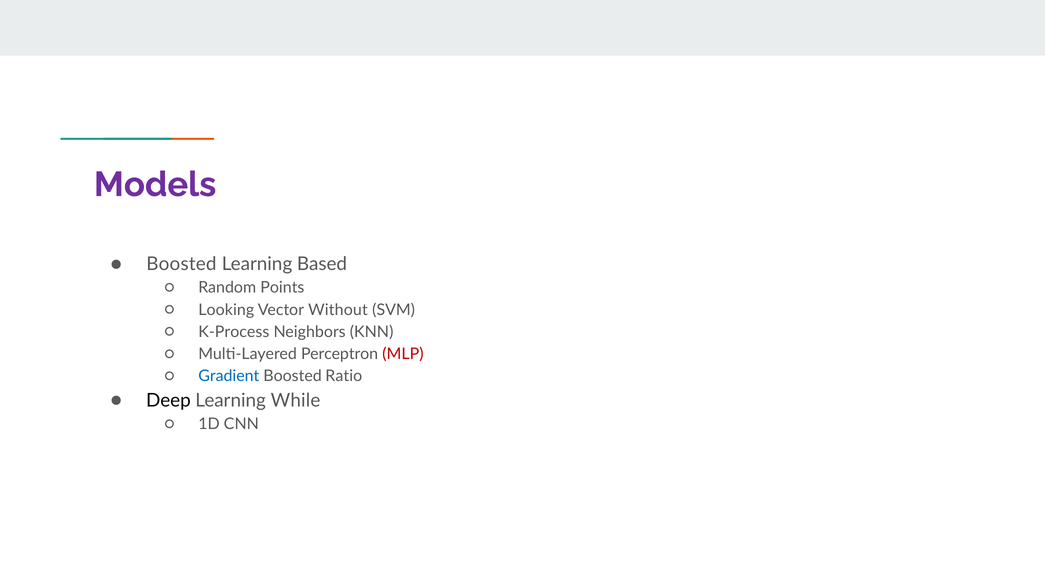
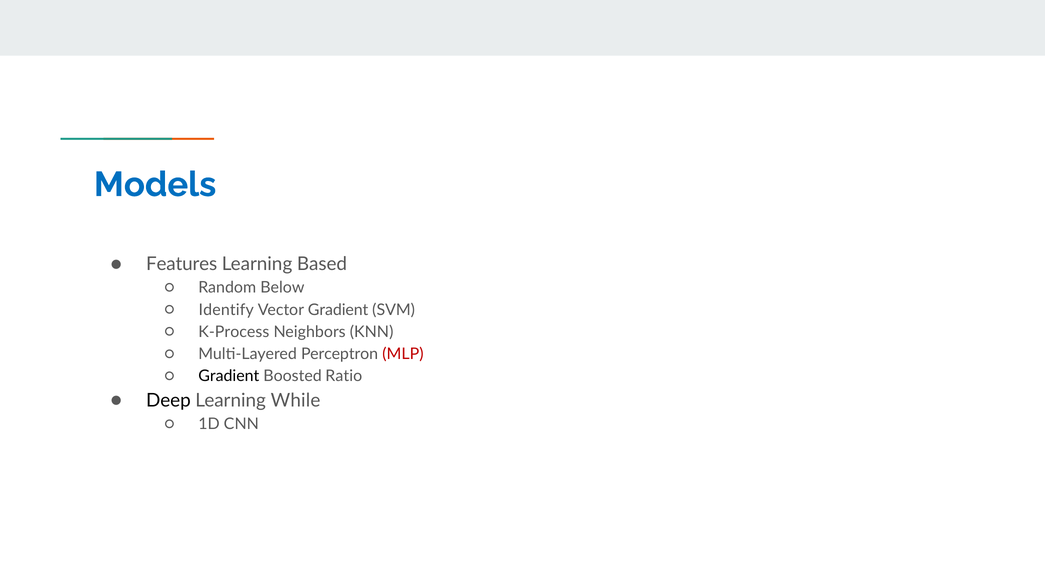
Models colour: purple -> blue
Boosted at (181, 264): Boosted -> Features
Points: Points -> Below
Looking: Looking -> Identify
Vector Without: Without -> Gradient
Gradient at (229, 376) colour: blue -> black
